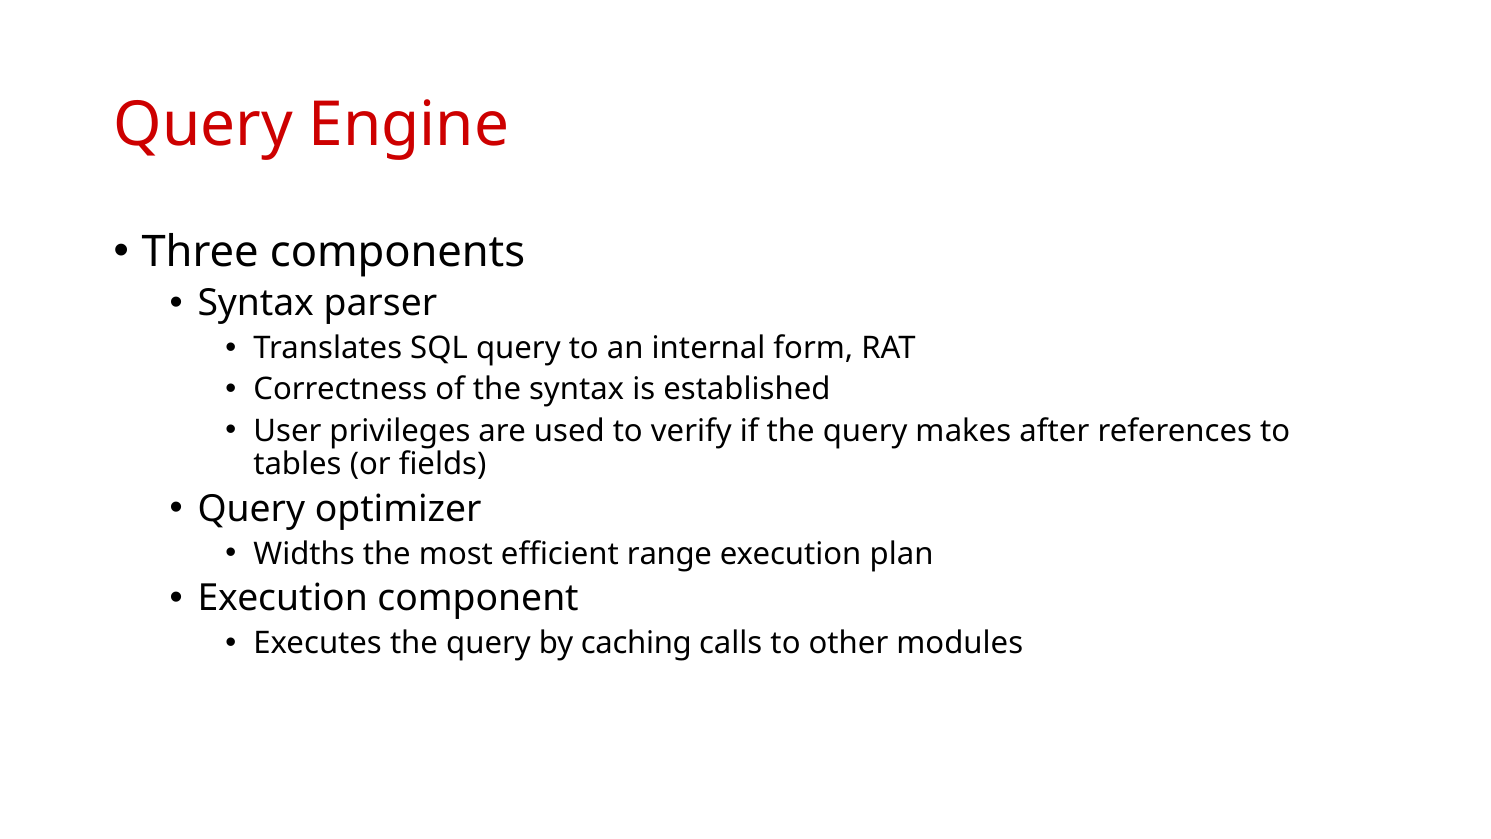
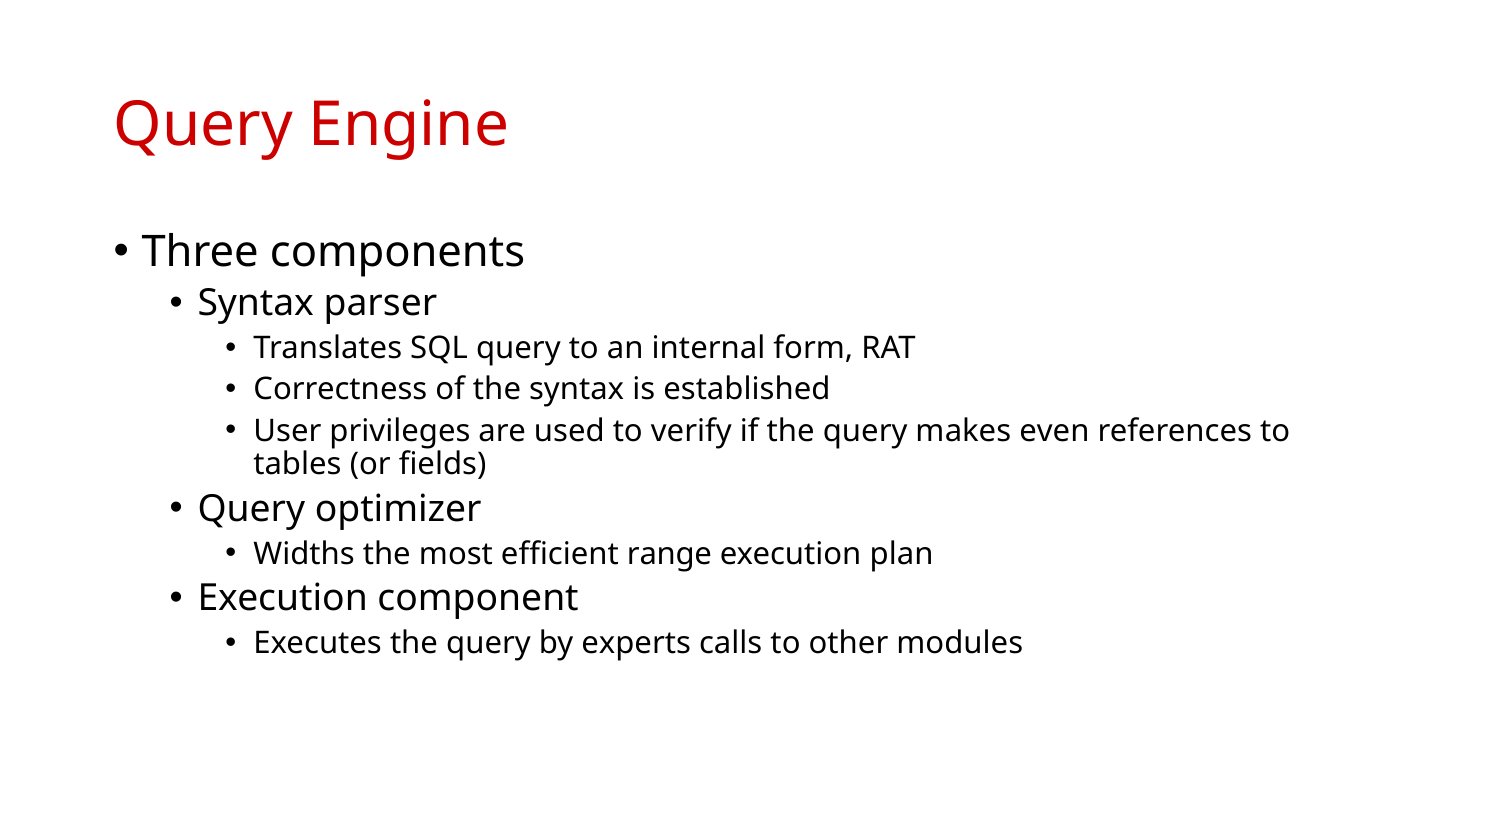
after: after -> even
caching: caching -> experts
